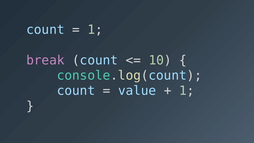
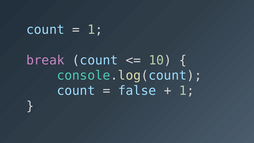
value: value -> false
